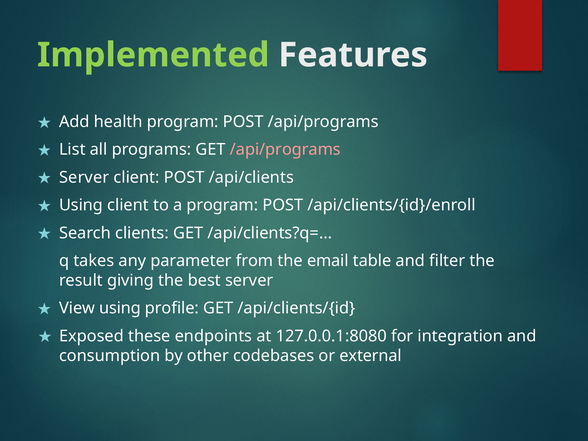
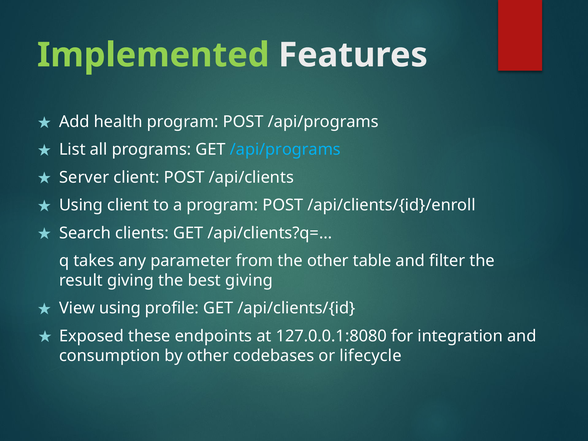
/api/programs at (285, 150) colour: pink -> light blue
the email: email -> other
best server: server -> giving
external: external -> lifecycle
